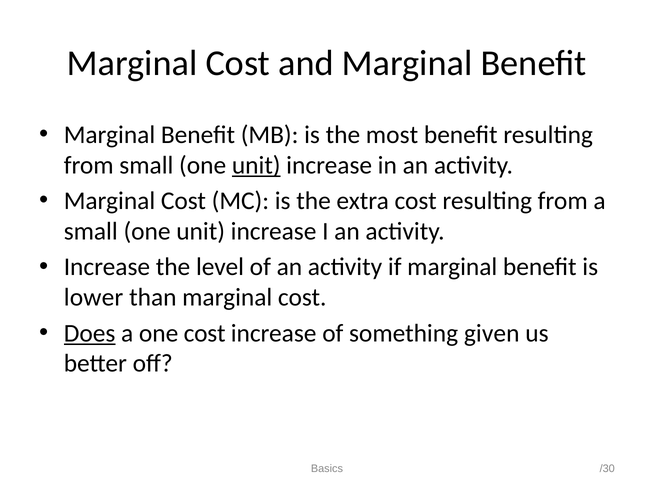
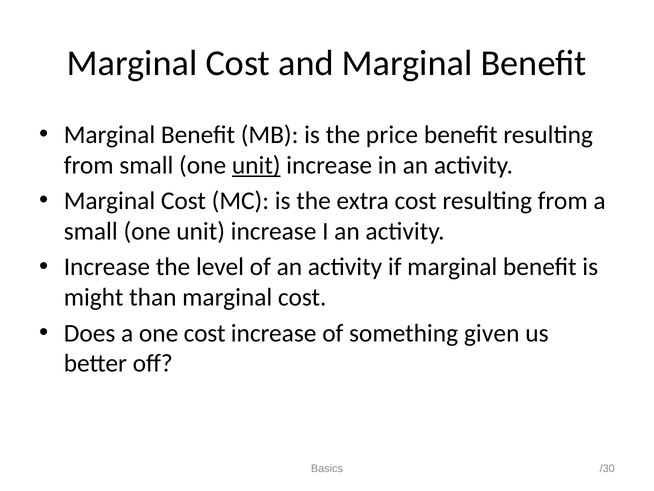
most: most -> price
lower: lower -> might
Does underline: present -> none
